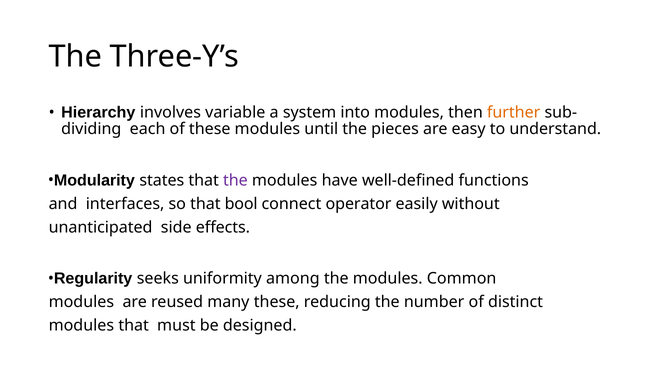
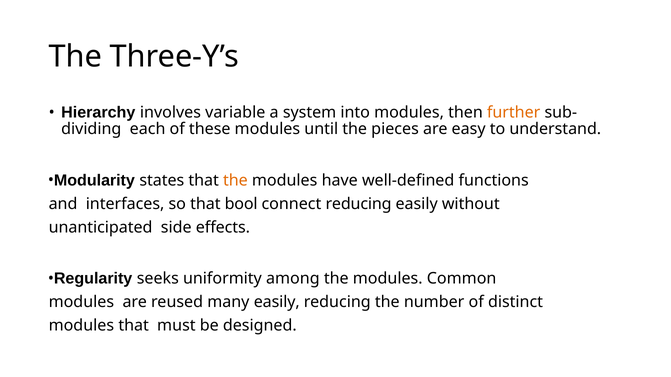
the at (235, 180) colour: purple -> orange
connect operator: operator -> reducing
many these: these -> easily
